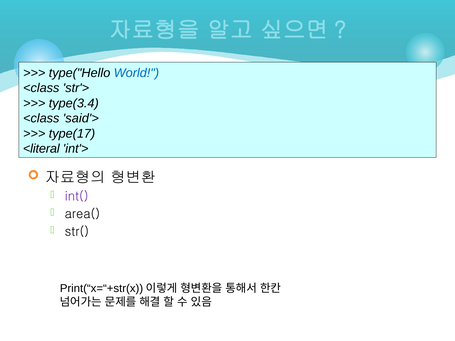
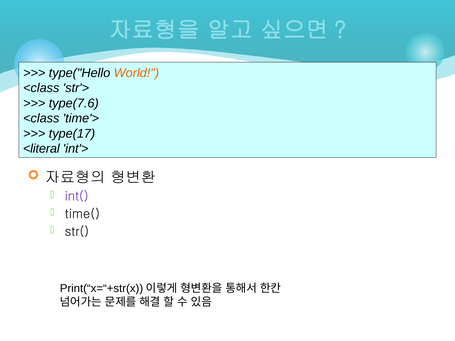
World colour: blue -> orange
type(3.4: type(3.4 -> type(7.6
said'>: said'> -> time'>
area(: area( -> time(
